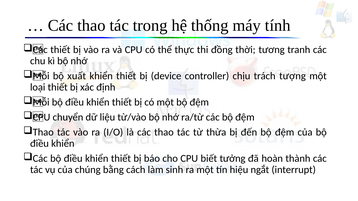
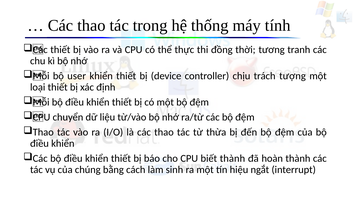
xuất: xuất -> user
biết tưởng: tưởng -> thành
